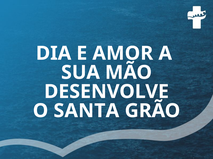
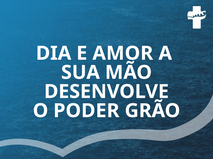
SANTA: SANTA -> PODER
